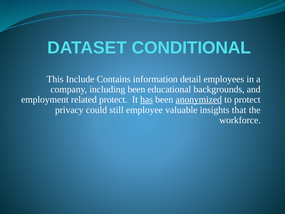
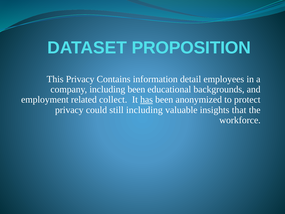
CONDITIONAL: CONDITIONAL -> PROPOSITION
This Include: Include -> Privacy
related protect: protect -> collect
anonymized underline: present -> none
still employee: employee -> including
